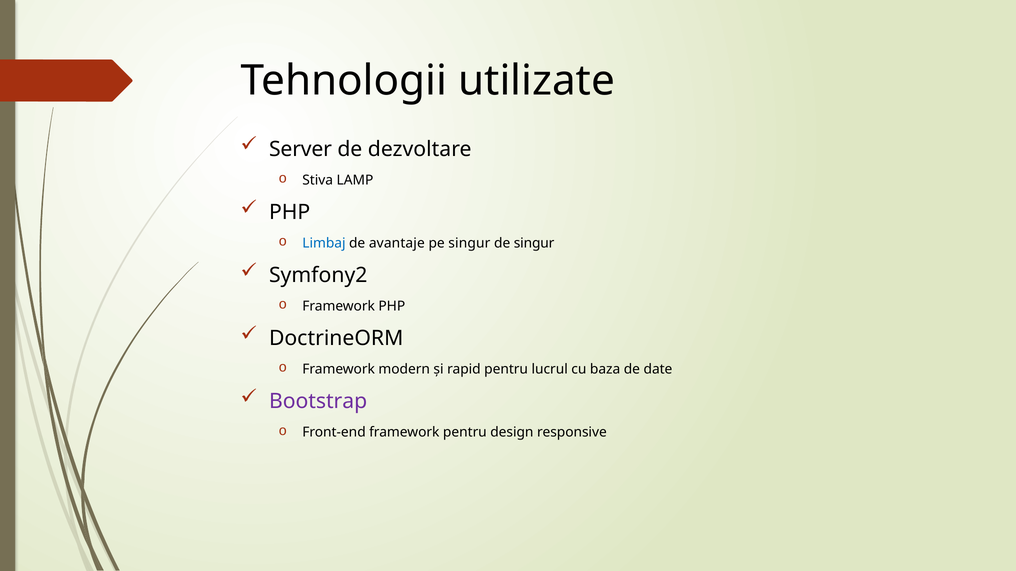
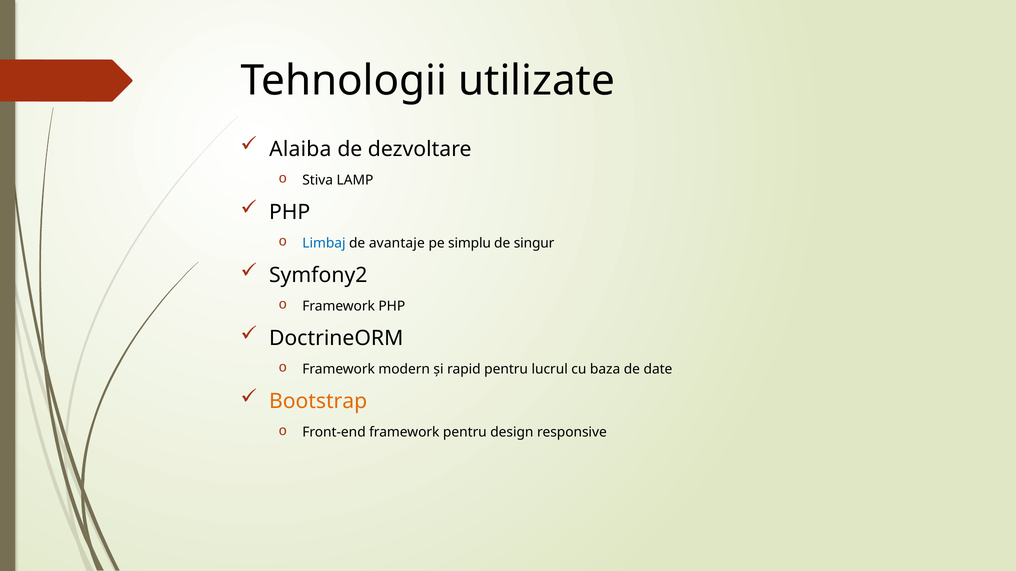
Server: Server -> Alaiba
pe singur: singur -> simplu
Bootstrap colour: purple -> orange
